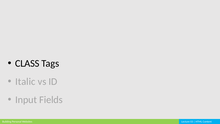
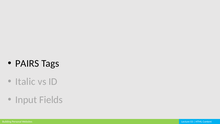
CLASS: CLASS -> PAIRS
